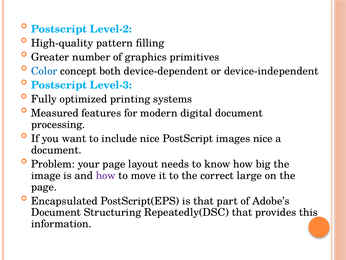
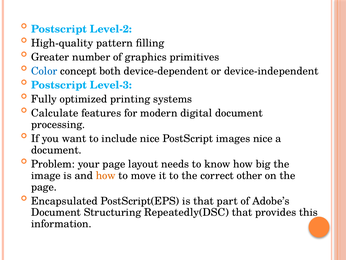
Measured: Measured -> Calculate
how at (106, 175) colour: purple -> orange
large: large -> other
